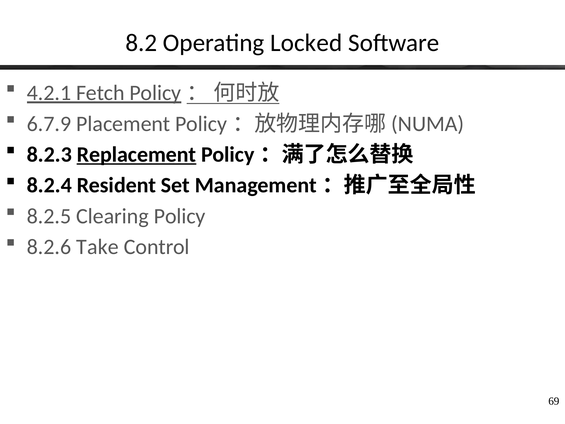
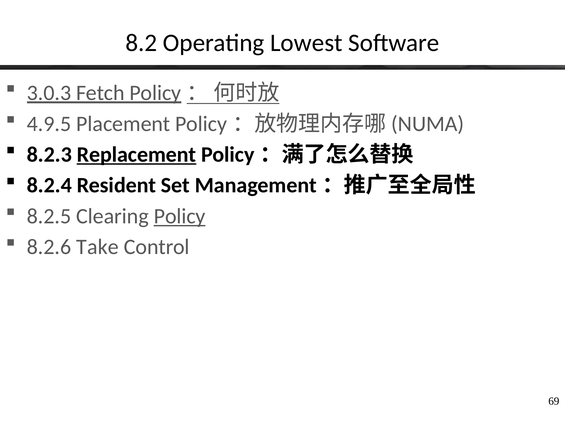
Locked: Locked -> Lowest
4.2.1: 4.2.1 -> 3.0.3
6.7.9: 6.7.9 -> 4.9.5
Policy underline: none -> present
